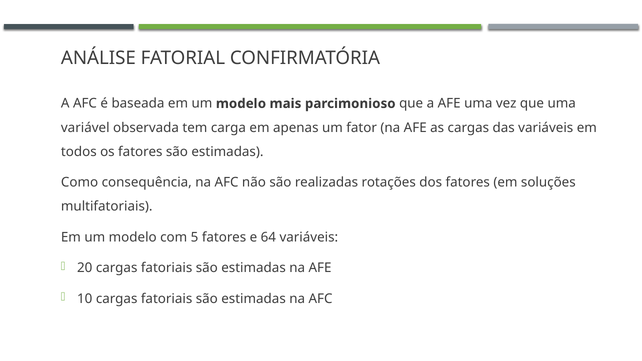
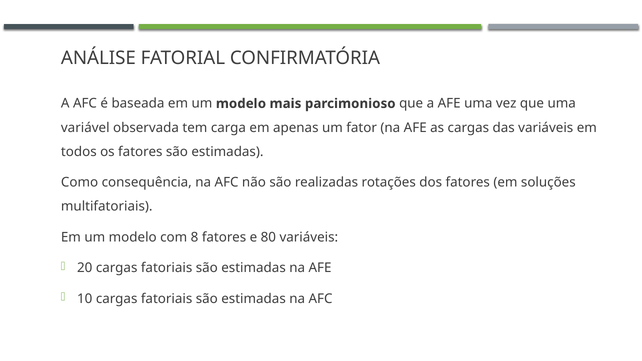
5: 5 -> 8
64: 64 -> 80
